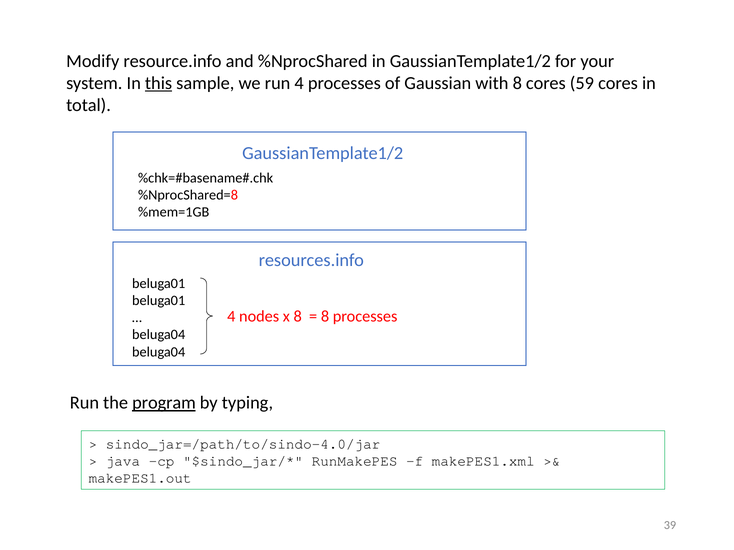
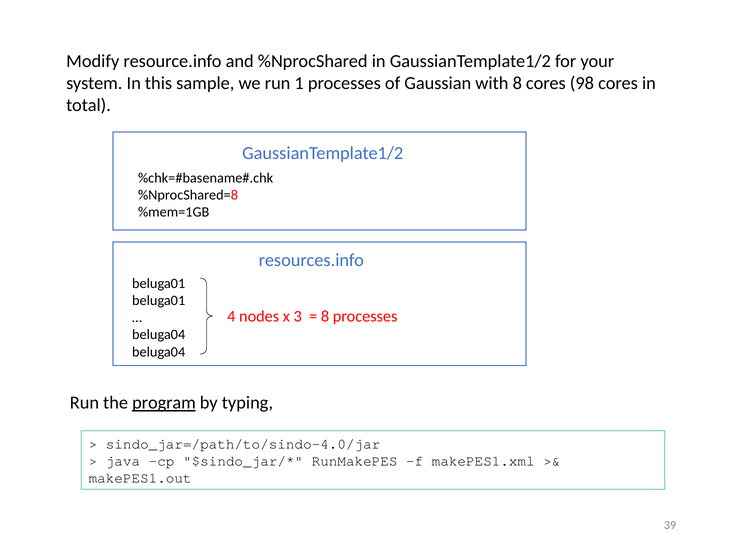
this underline: present -> none
run 4: 4 -> 1
59: 59 -> 98
x 8: 8 -> 3
